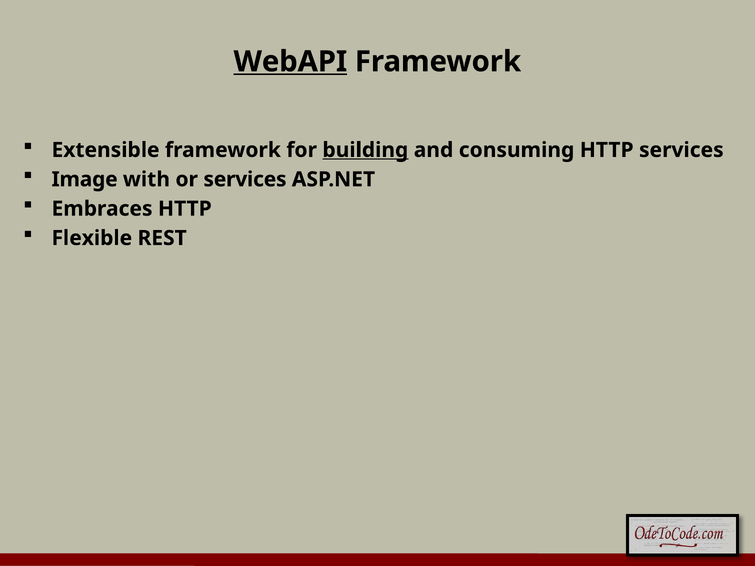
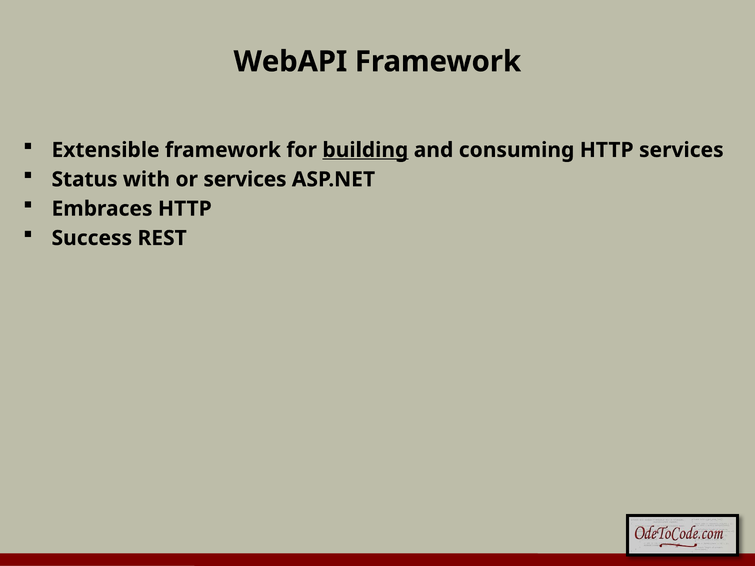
WebAPI underline: present -> none
Image: Image -> Status
Flexible: Flexible -> Success
